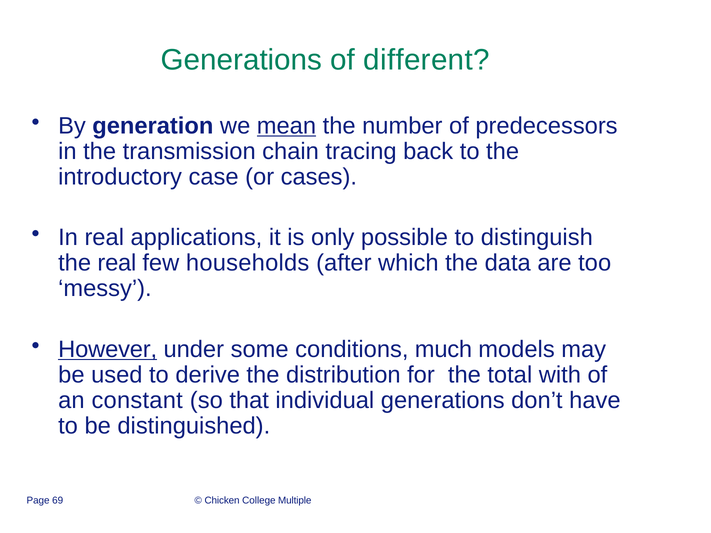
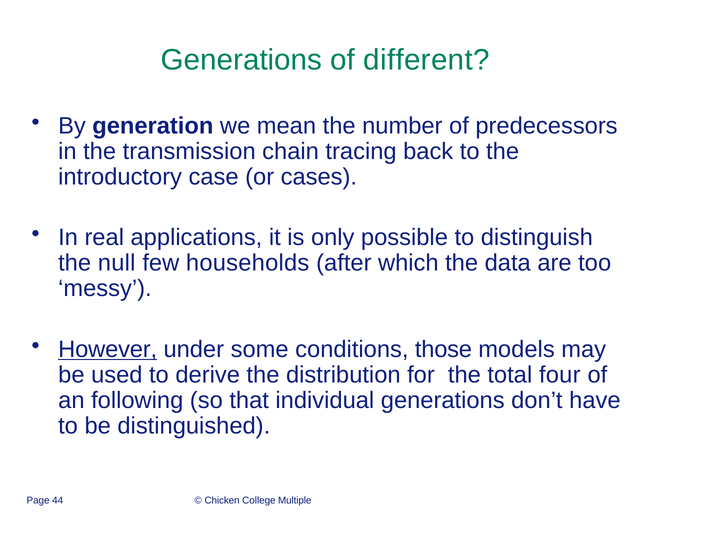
mean underline: present -> none
the real: real -> null
much: much -> those
with: with -> four
constant: constant -> following
69: 69 -> 44
